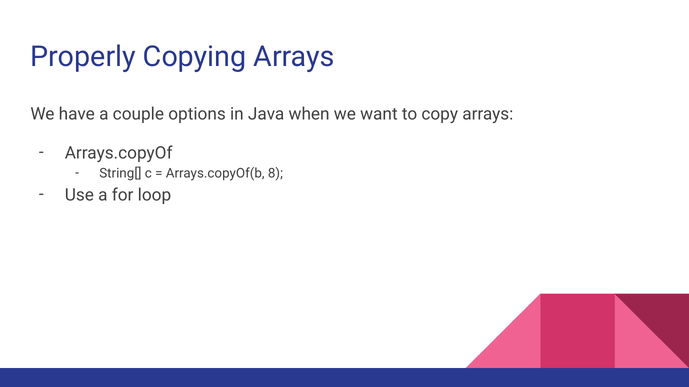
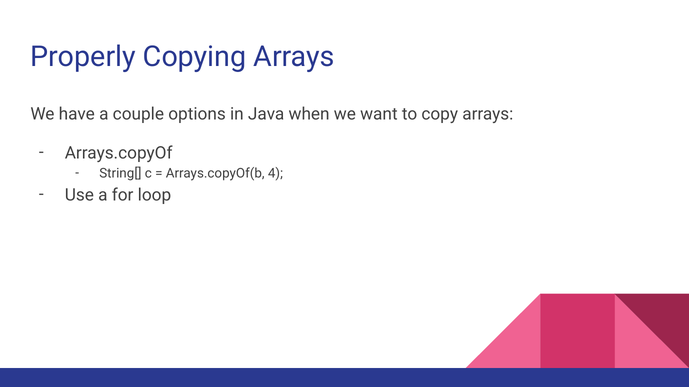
8: 8 -> 4
